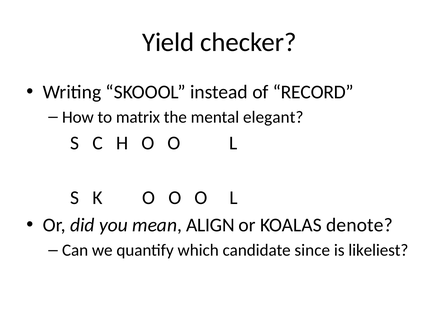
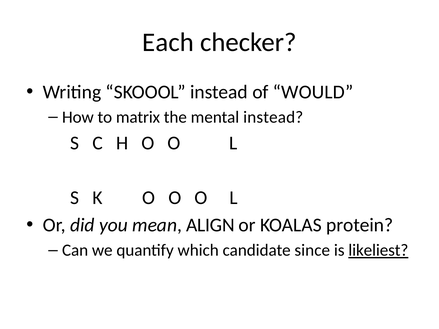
Yield: Yield -> Each
RECORD: RECORD -> WOULD
mental elegant: elegant -> instead
denote: denote -> protein
likeliest underline: none -> present
